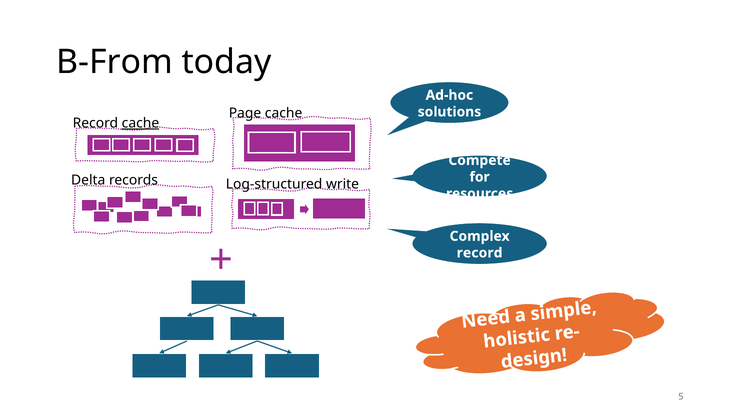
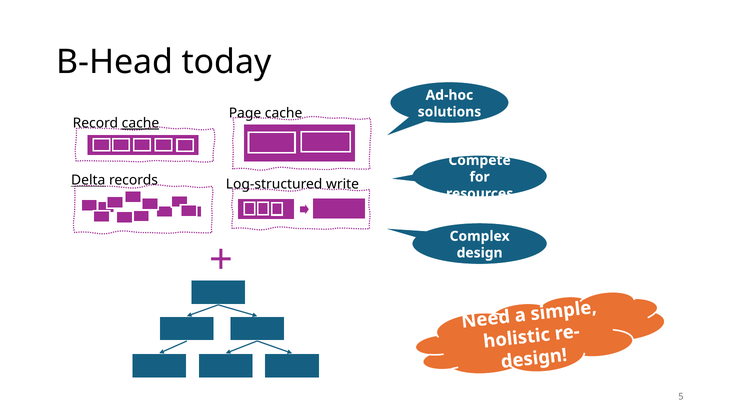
B-From: B-From -> B-Head
Delta underline: none -> present
record at (480, 253): record -> design
